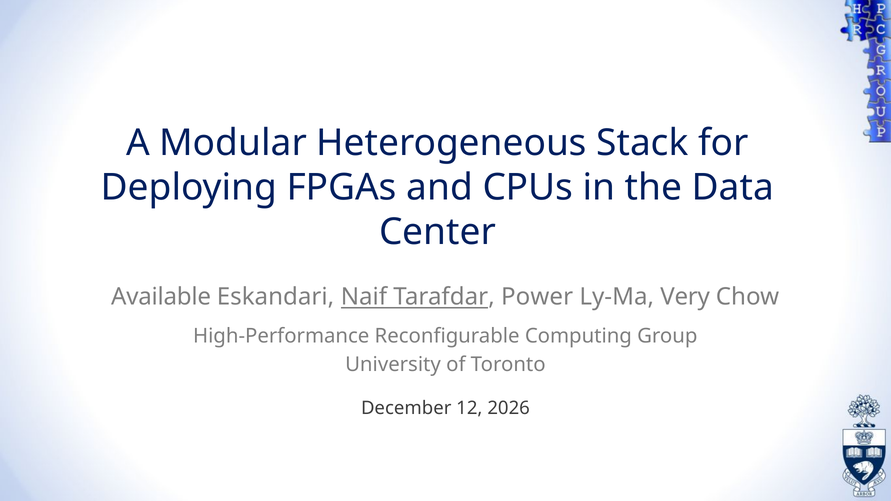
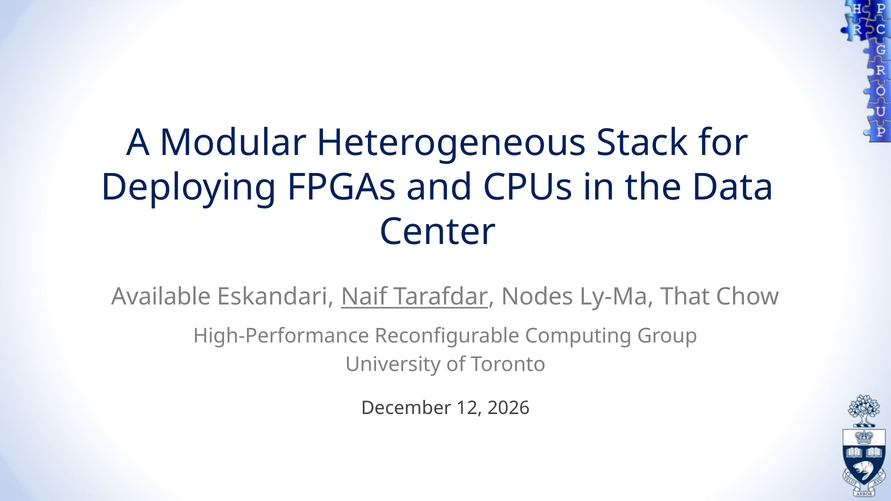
Power: Power -> Nodes
Very: Very -> That
